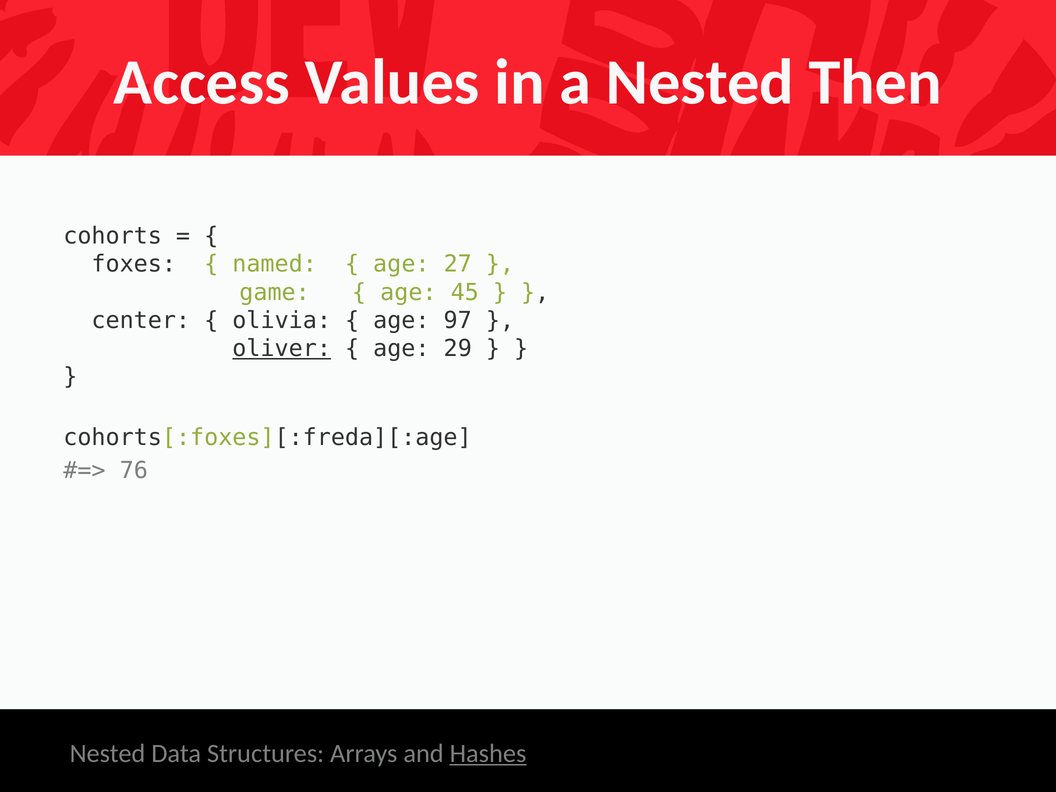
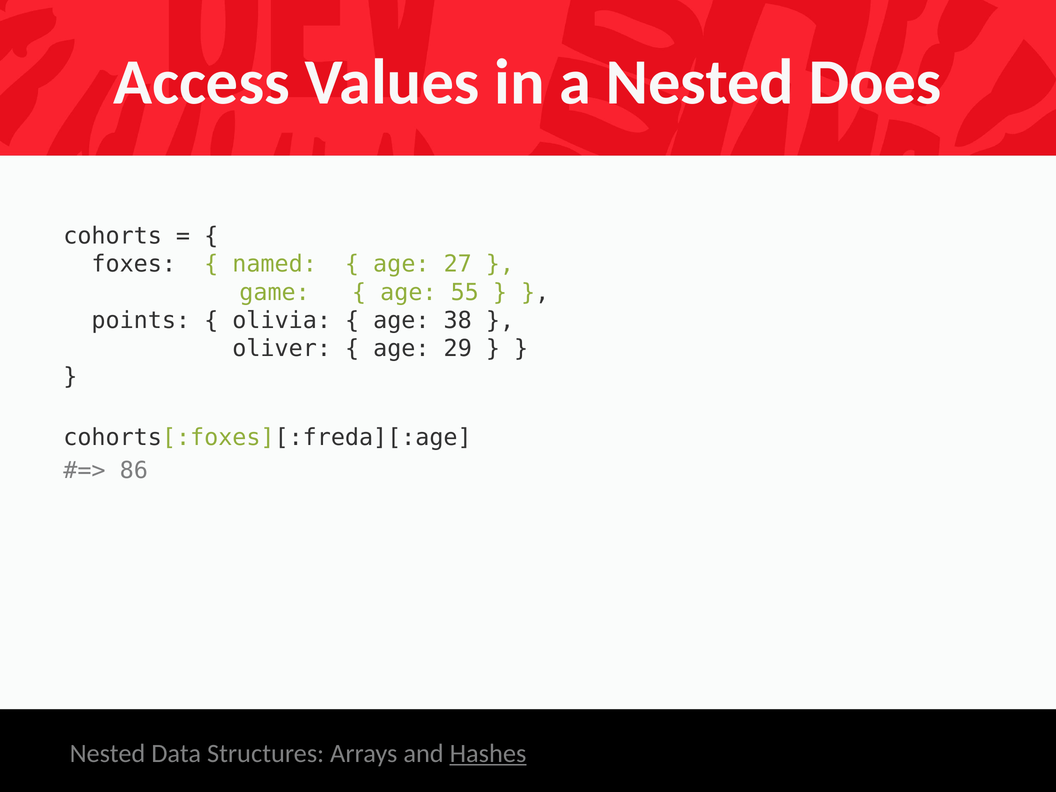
Then: Then -> Does
45: 45 -> 55
center: center -> points
97: 97 -> 38
oliver underline: present -> none
76: 76 -> 86
